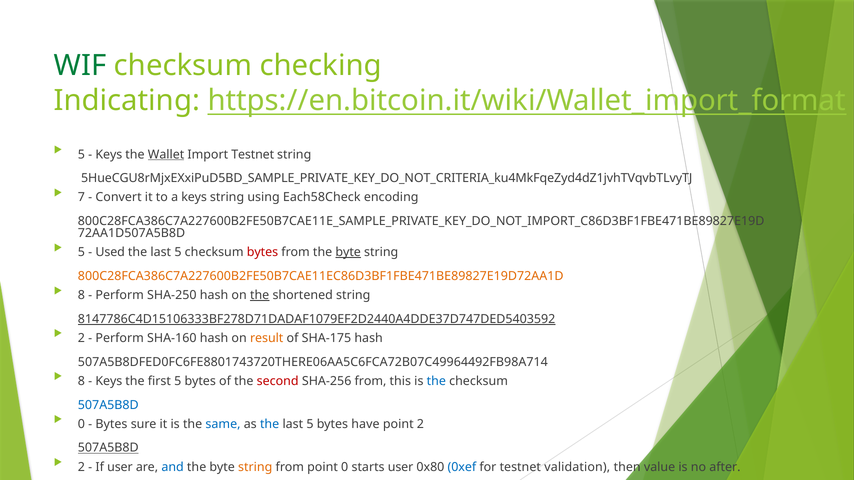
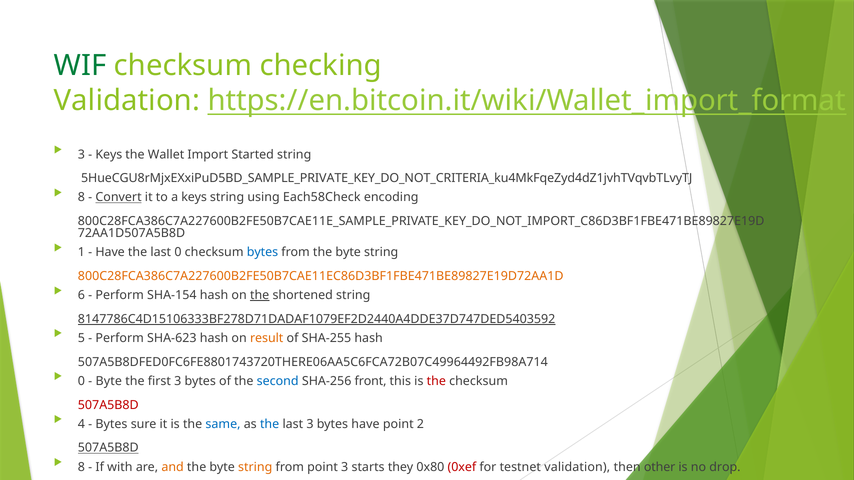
Indicating at (127, 101): Indicating -> Validation
5 at (81, 155): 5 -> 3
Wallet underline: present -> none
Import Testnet: Testnet -> Started
7 at (81, 197): 7 -> 8
Convert underline: none -> present
5 at (81, 252): 5 -> 1
Used at (110, 252): Used -> Have
5 at (178, 252): 5 -> 0
bytes at (262, 252) colour: red -> blue
byte at (348, 252) underline: present -> none
8 at (81, 295): 8 -> 6
SHA-250: SHA-250 -> SHA-154
2 at (81, 338): 2 -> 5
SHA-160: SHA-160 -> SHA-623
SHA-175: SHA-175 -> SHA-255
8 at (81, 381): 8 -> 0
Keys at (109, 381): Keys -> Byte
first 5: 5 -> 3
second colour: red -> blue
SHA-256 from: from -> front
the at (436, 381) colour: blue -> red
507A5B8D at (108, 405) colour: blue -> red
0 at (81, 424): 0 -> 4
5 at (310, 424): 5 -> 3
2 at (81, 467): 2 -> 8
If user: user -> with
and colour: blue -> orange
point 0: 0 -> 3
starts user: user -> they
0xef colour: blue -> red
value: value -> other
after: after -> drop
